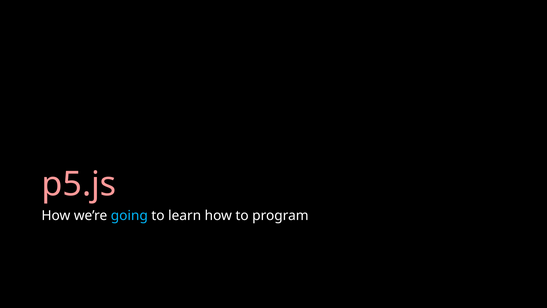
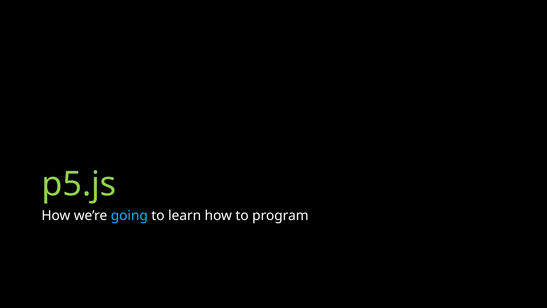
p5.js colour: pink -> light green
